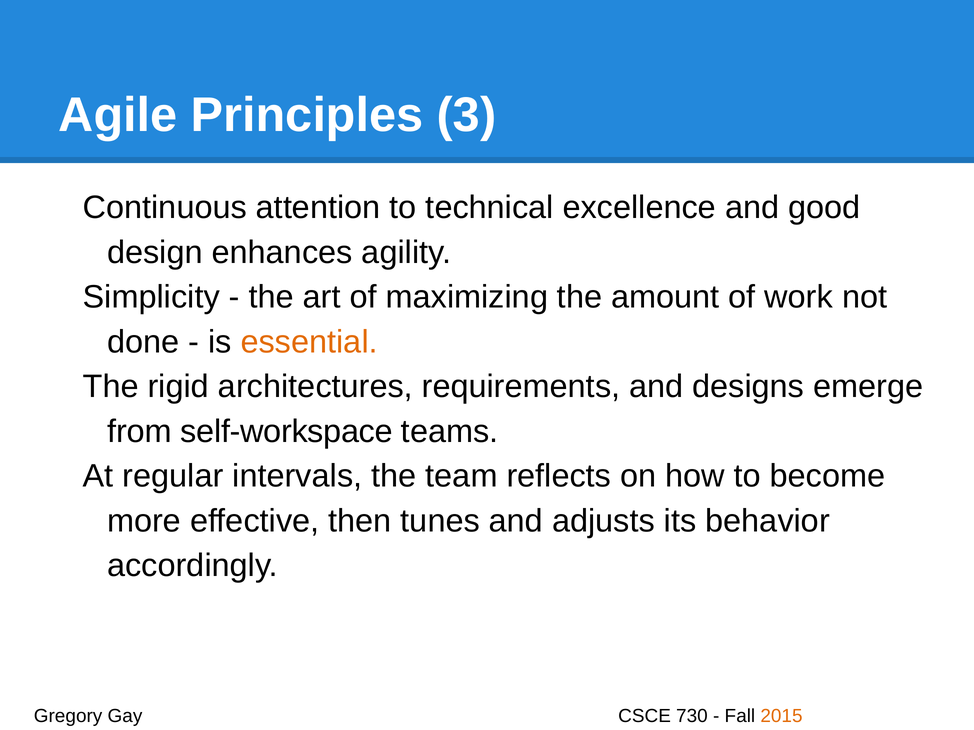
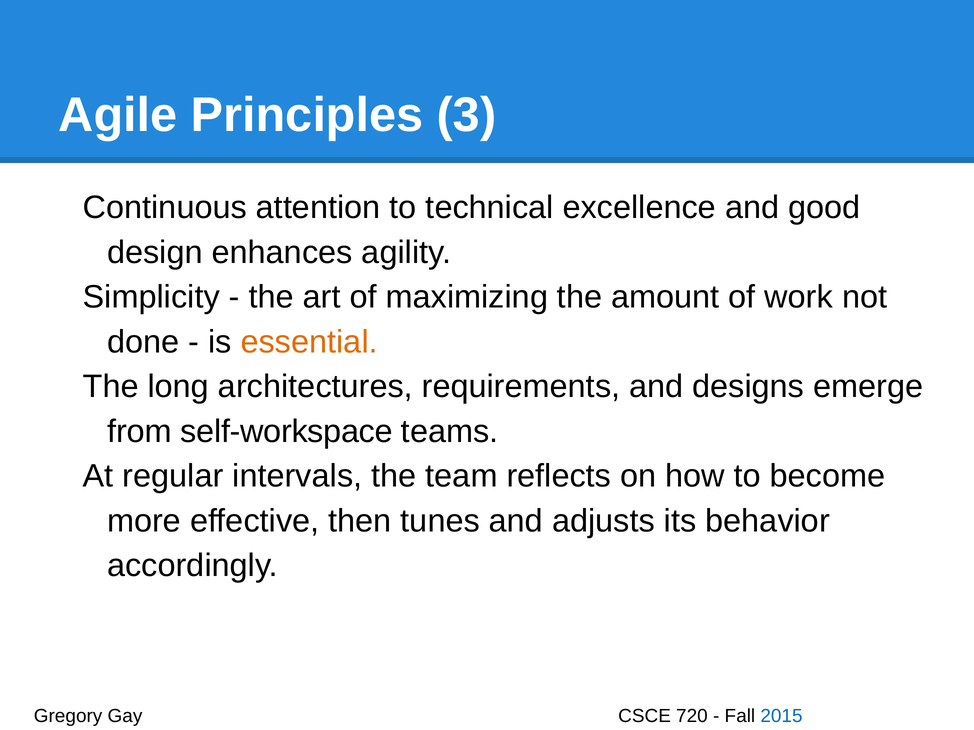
rigid: rigid -> long
730: 730 -> 720
2015 colour: orange -> blue
